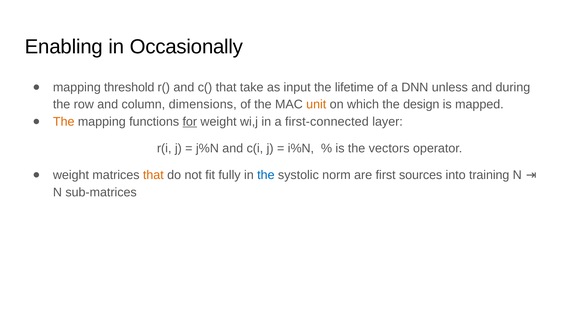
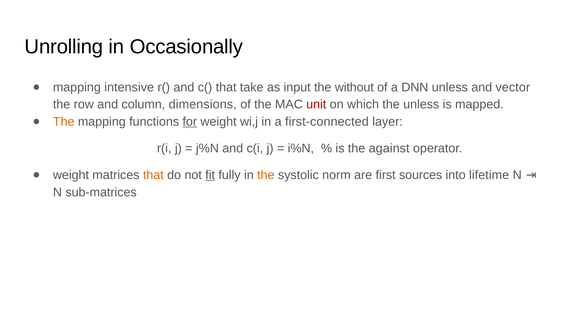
Enabling: Enabling -> Unrolling
threshold: threshold -> intensive
lifetime: lifetime -> without
during: during -> vector
unit colour: orange -> red
the design: design -> unless
vectors: vectors -> against
fit underline: none -> present
the at (266, 175) colour: blue -> orange
training: training -> lifetime
